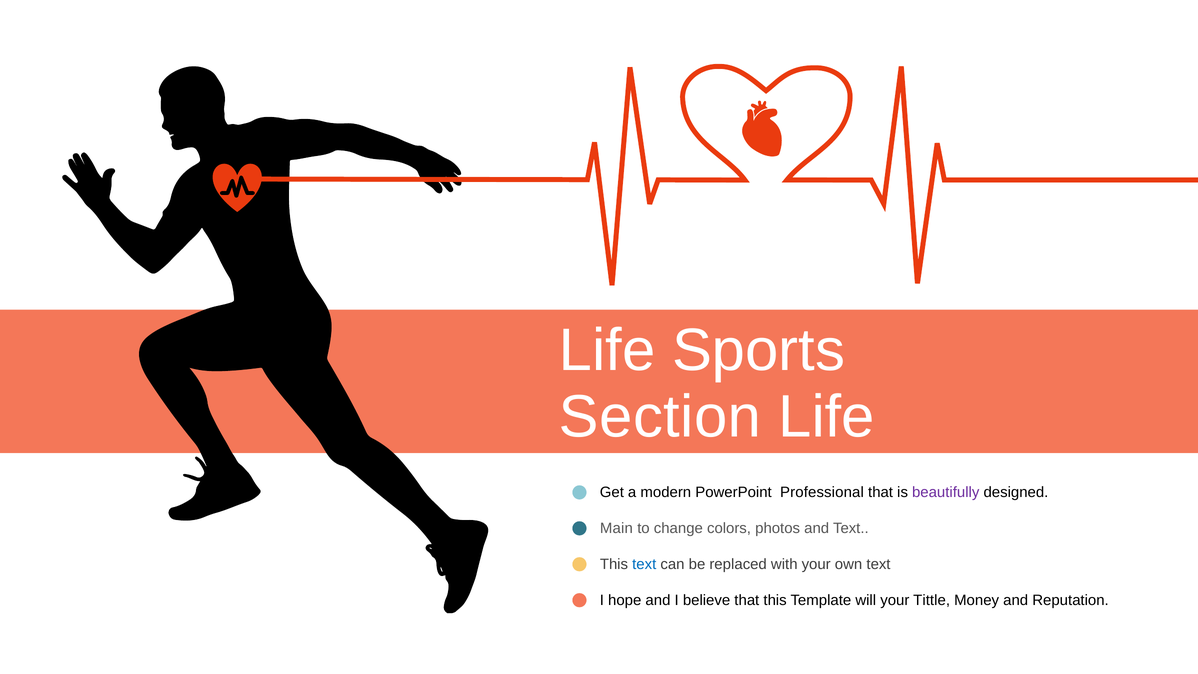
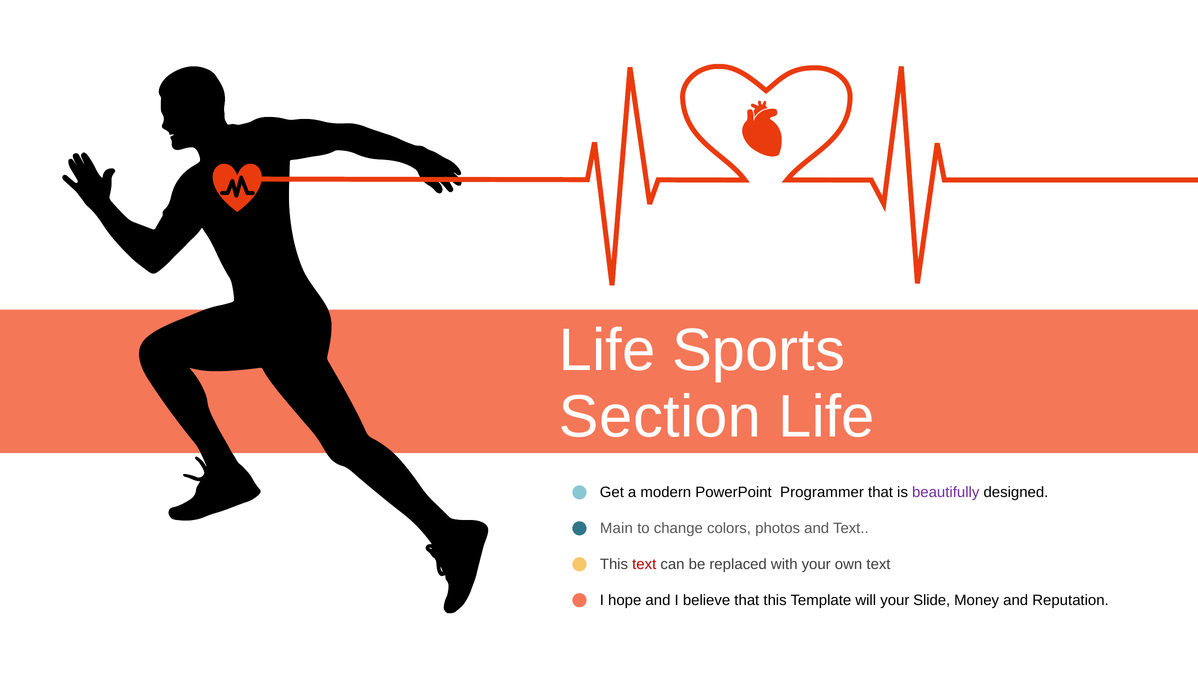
Professional: Professional -> Programmer
text at (644, 564) colour: blue -> red
Tittle: Tittle -> Slide
